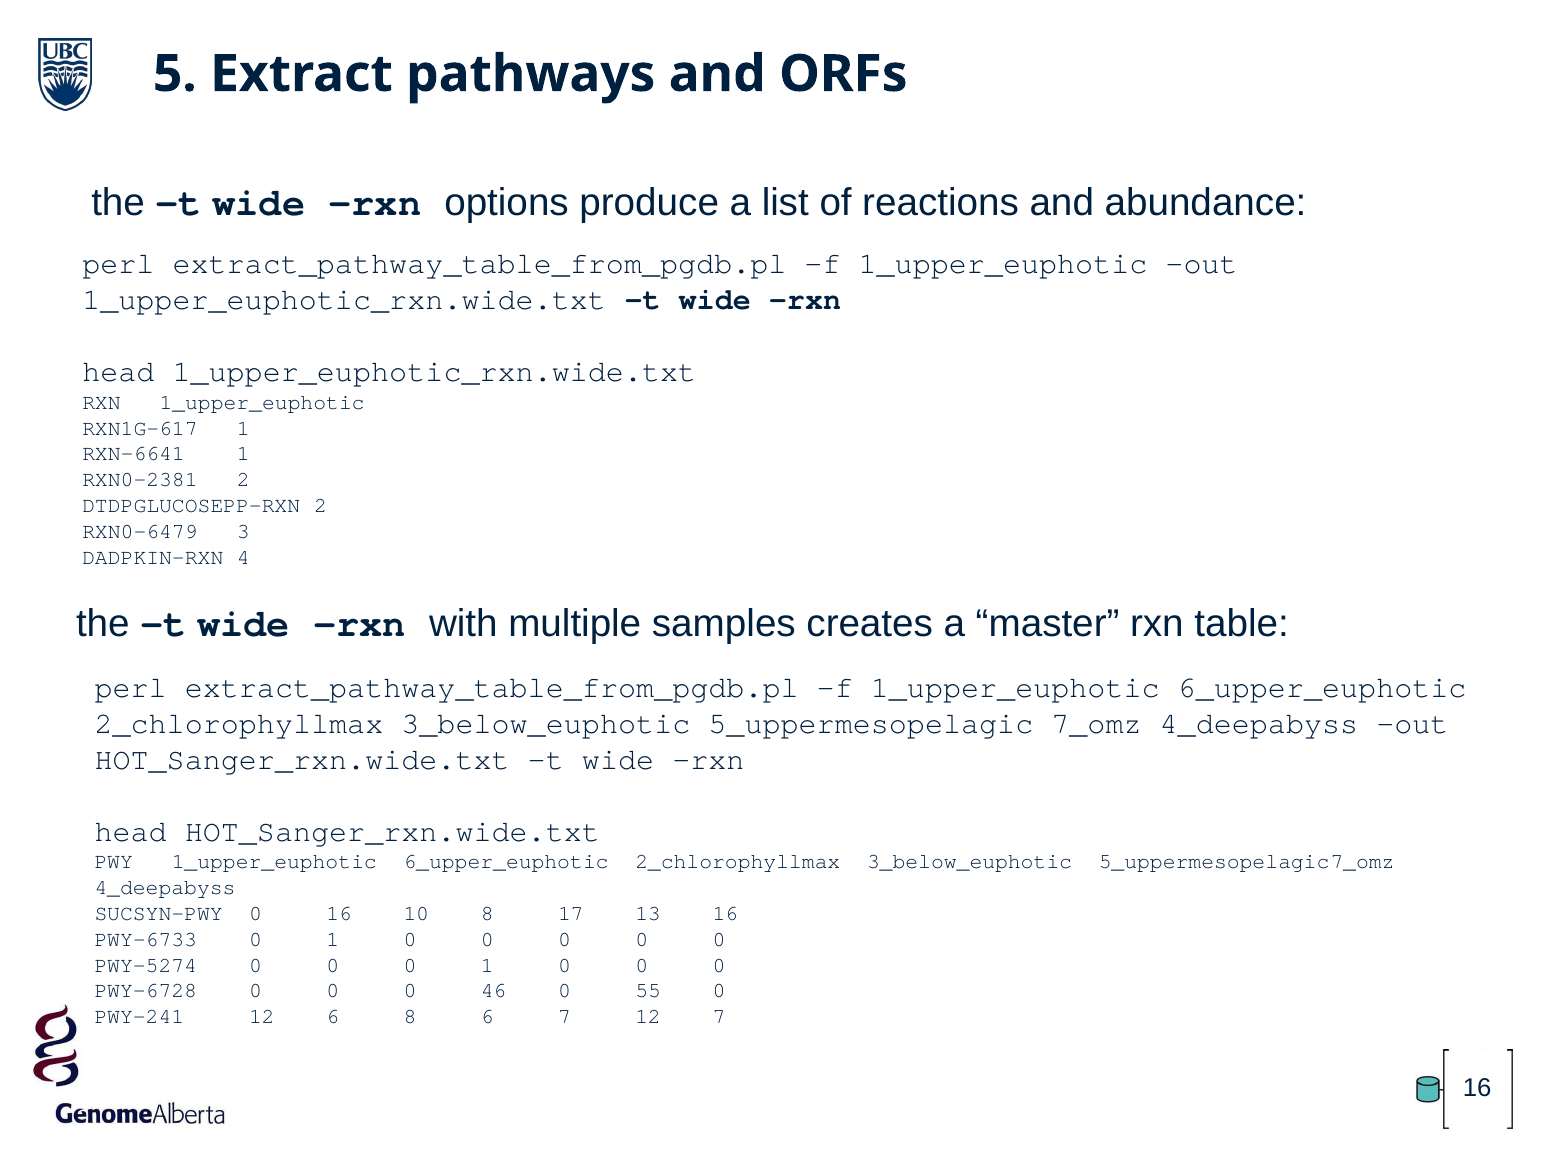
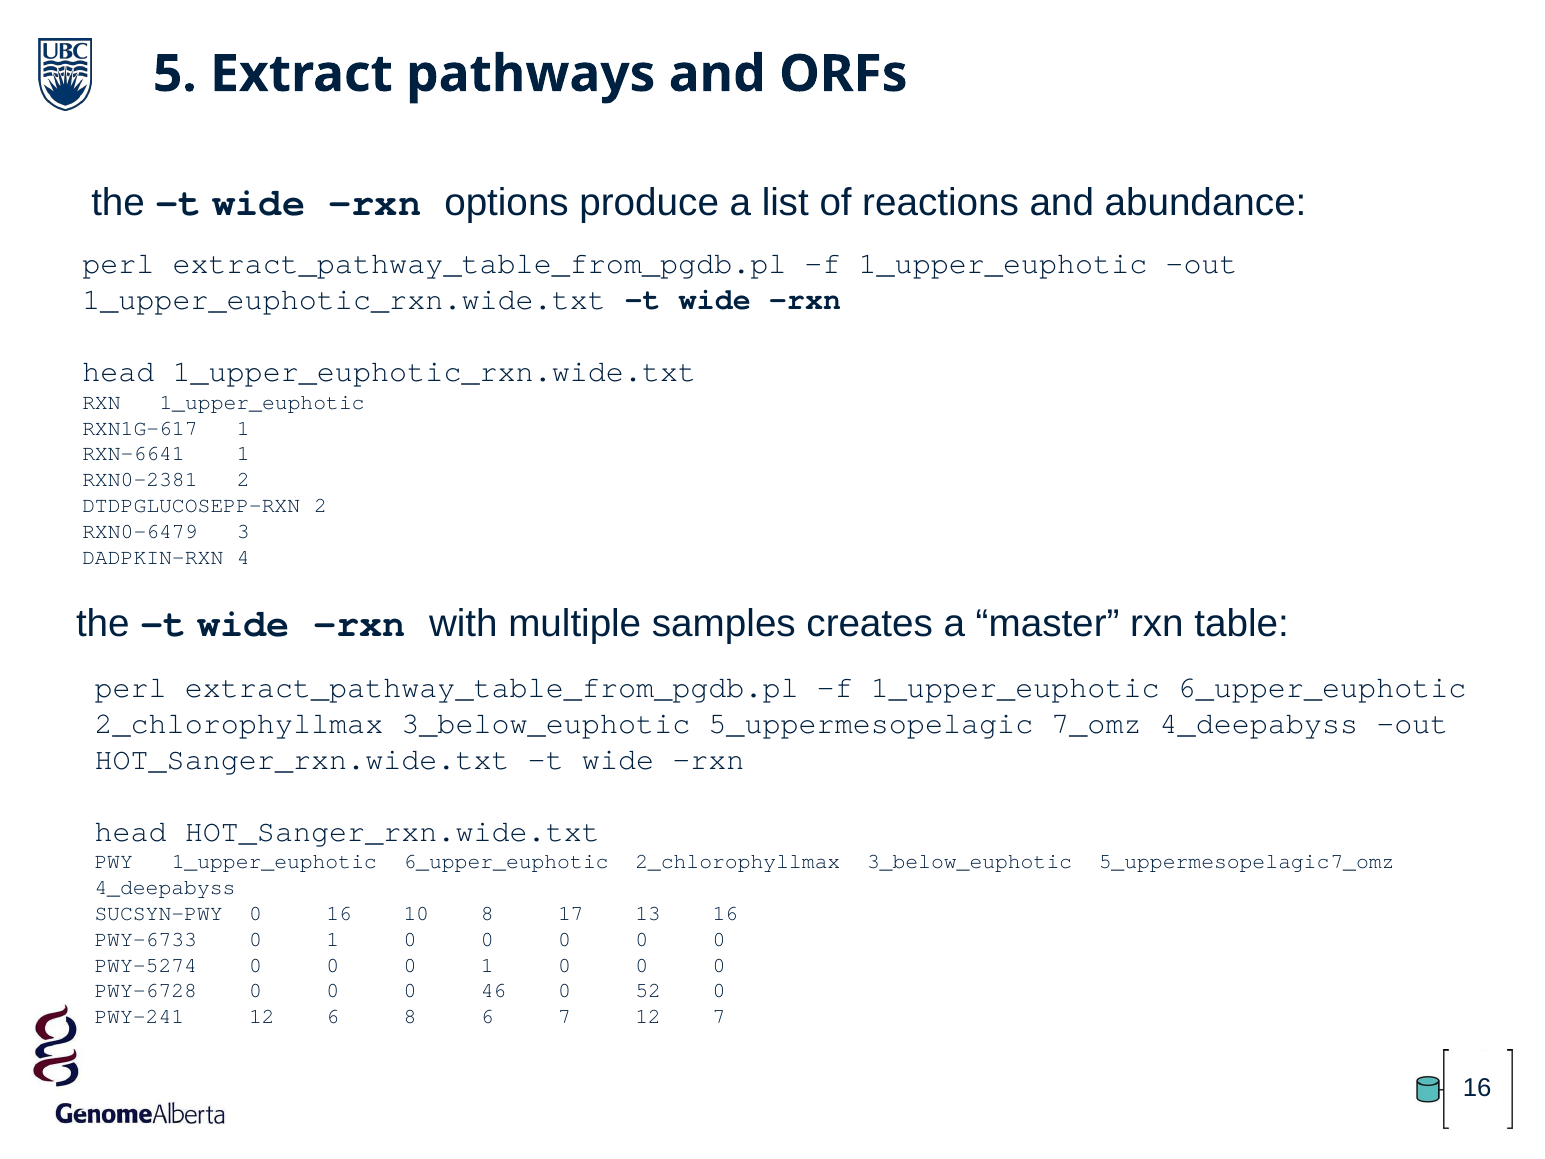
55: 55 -> 52
